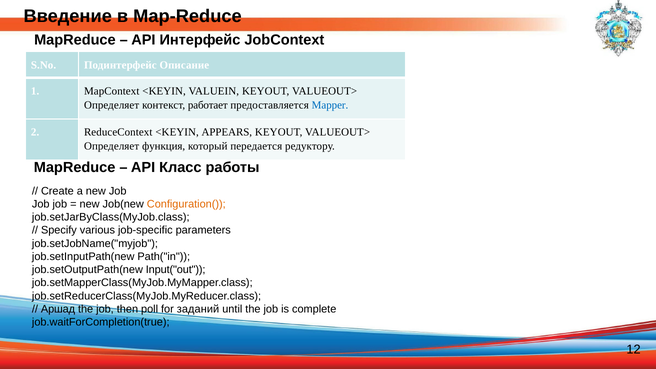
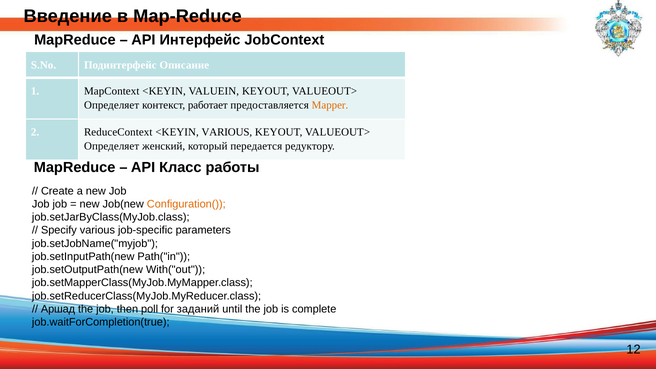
Mapper colour: blue -> orange
<KEYIN APPEARS: APPEARS -> VARIOUS
функция: функция -> женский
Input("out: Input("out -> With("out
